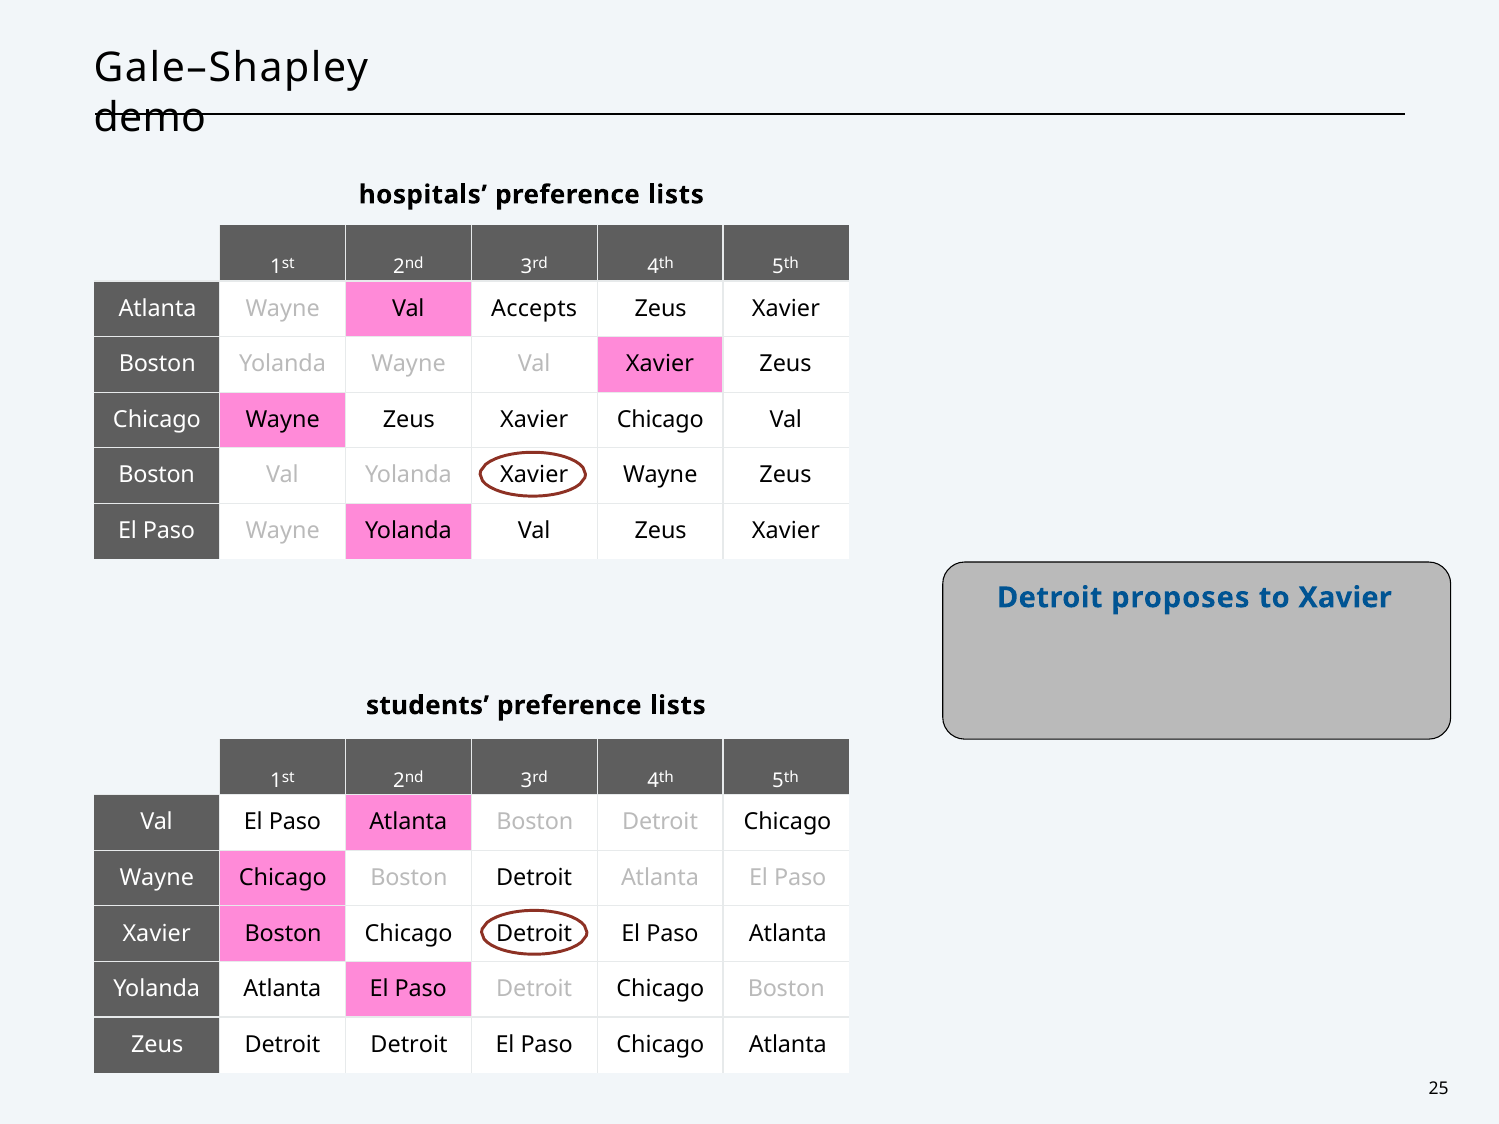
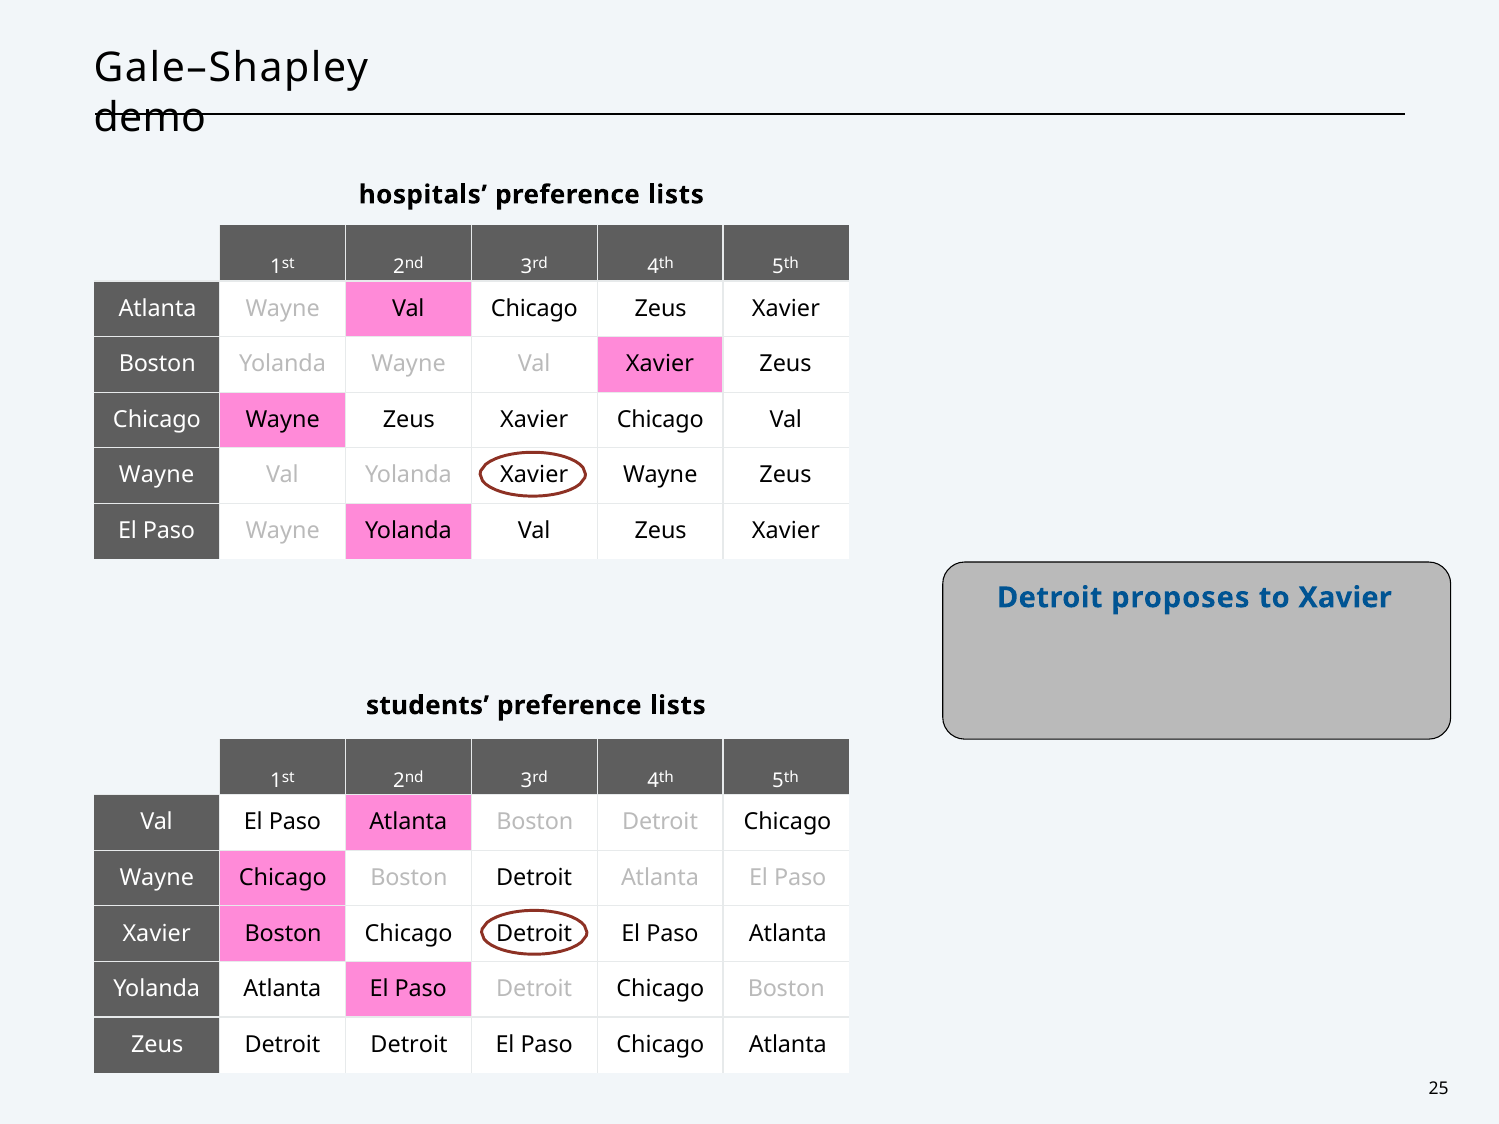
Val Accepts: Accepts -> Chicago
Boston at (157, 475): Boston -> Wayne
